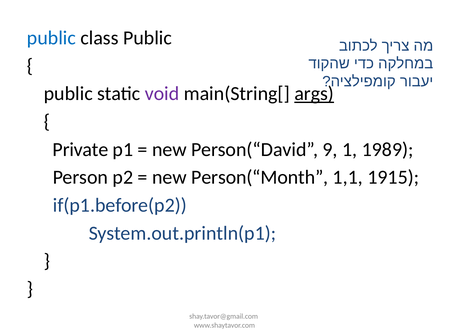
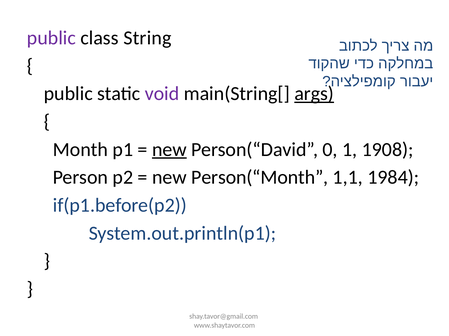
public at (51, 38) colour: blue -> purple
class Public: Public -> String
Private: Private -> Month
new at (169, 150) underline: none -> present
9: 9 -> 0
1989: 1989 -> 1908
1915: 1915 -> 1984
